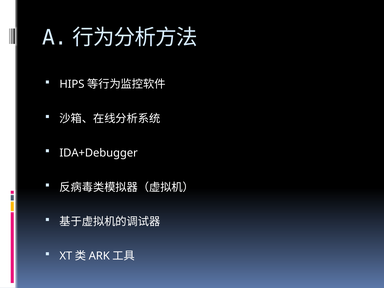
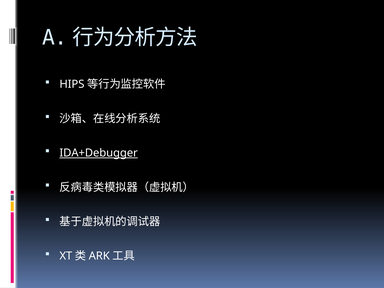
IDA+Debugger underline: none -> present
